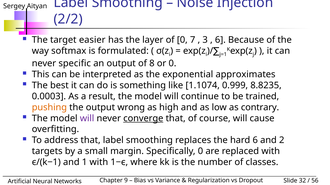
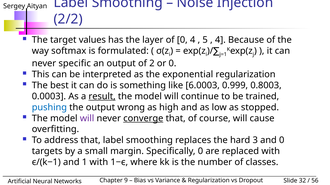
easier: easier -> values
0 7: 7 -> 4
3: 3 -> 5
6 at (220, 40): 6 -> 4
8: 8 -> 2
exponential approximates: approximates -> regularization
1.1074: 1.1074 -> 6.0003
8.8235: 8.8235 -> 0.8003
result underline: none -> present
pushing colour: orange -> blue
contrary: contrary -> stopped
hard 6: 6 -> 3
and 2: 2 -> 0
